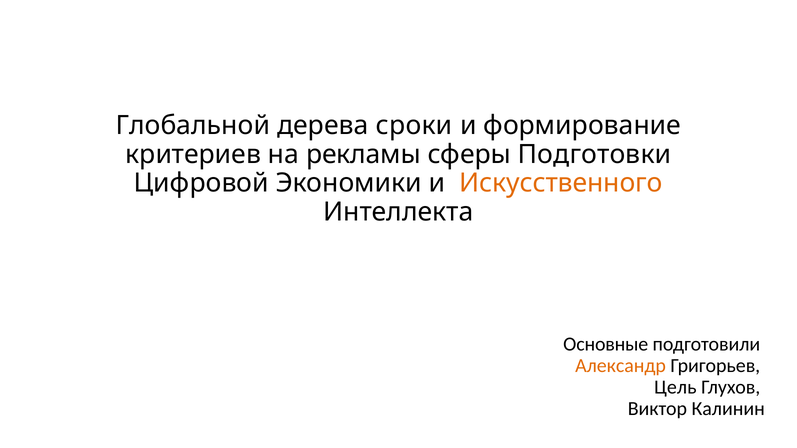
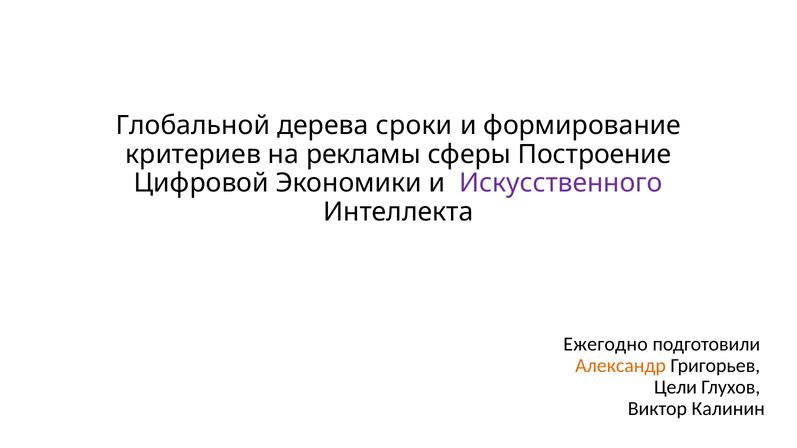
Подготовки: Подготовки -> Построение
Искусственного colour: orange -> purple
Основные: Основные -> Ежегодно
Цель: Цель -> Цели
